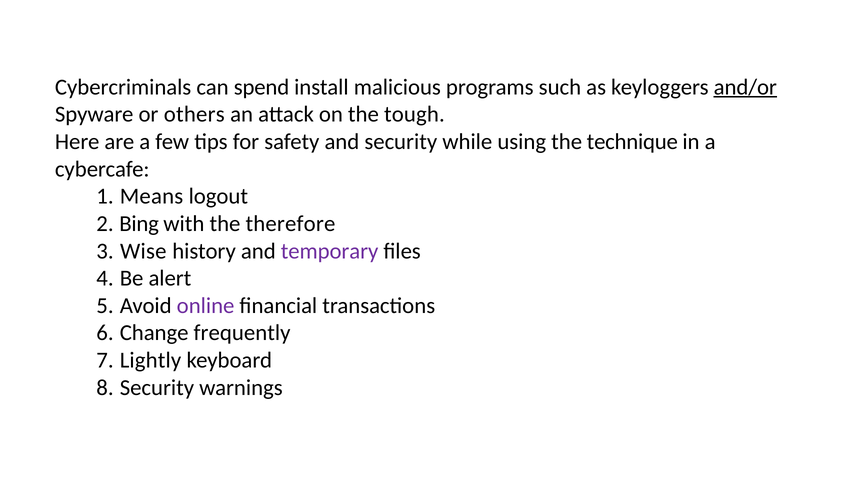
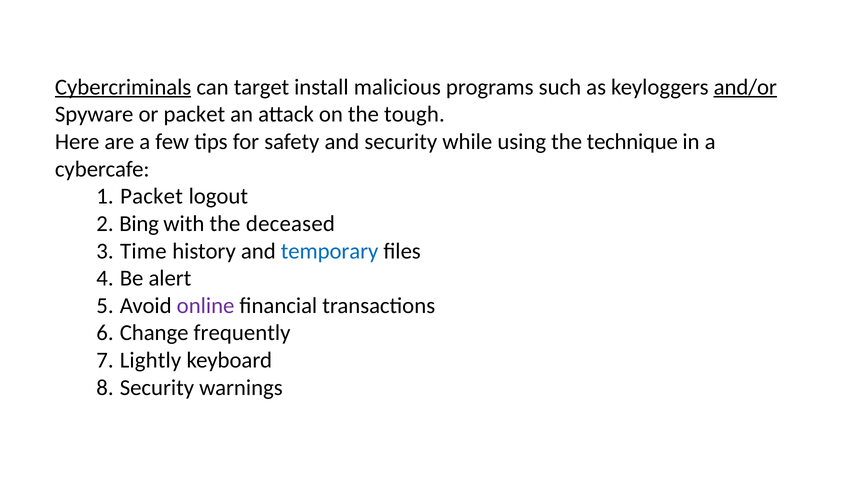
Cybercriminals underline: none -> present
spend: spend -> target
or others: others -> packet
Means at (152, 196): Means -> Packet
therefore: therefore -> deceased
Wise: Wise -> Time
temporary colour: purple -> blue
